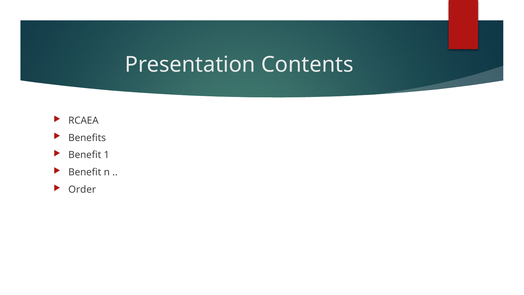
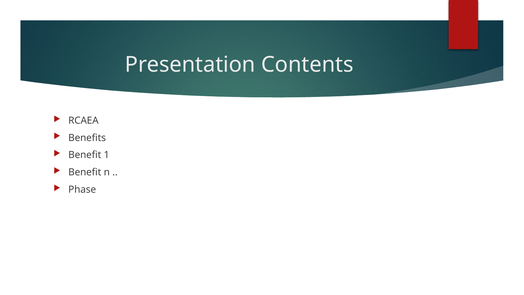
Order: Order -> Phase
